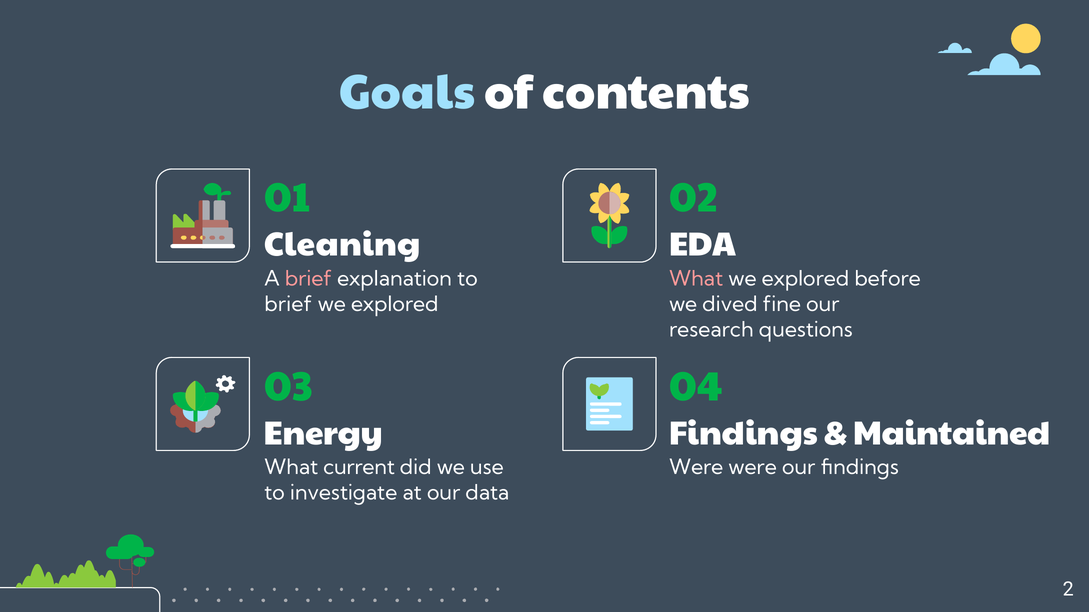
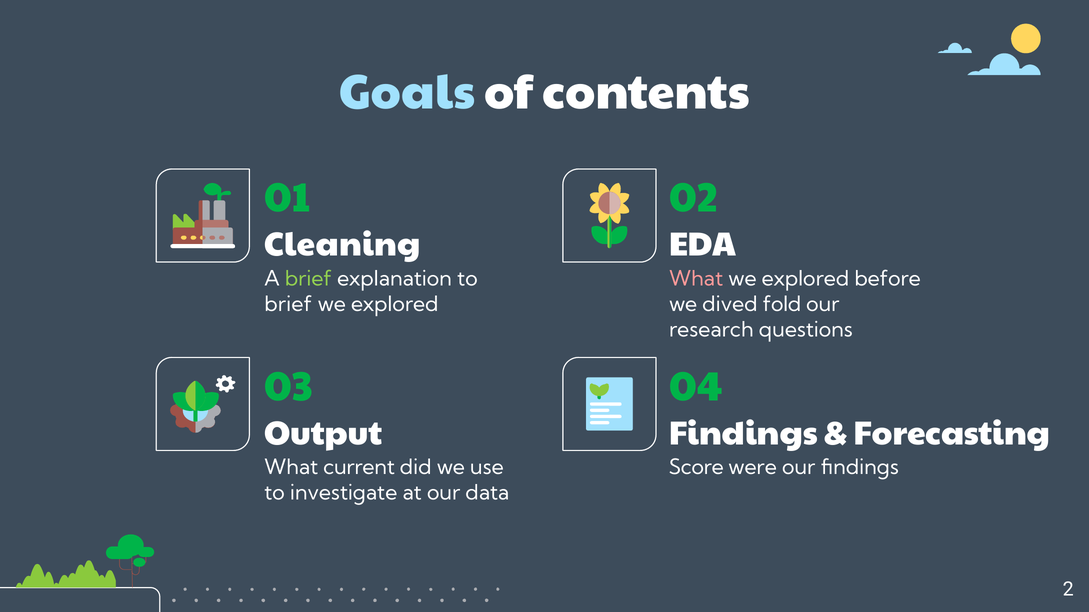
brief at (308, 279) colour: pink -> light green
fine: fine -> fold
Energy: Energy -> Output
Maintained: Maintained -> Forecasting
Were at (696, 468): Were -> Score
